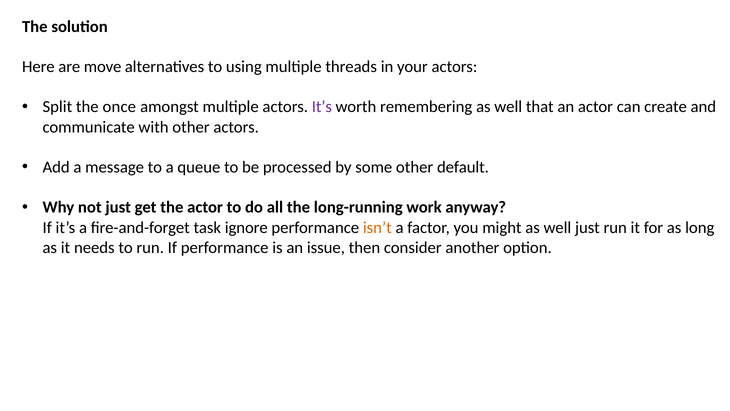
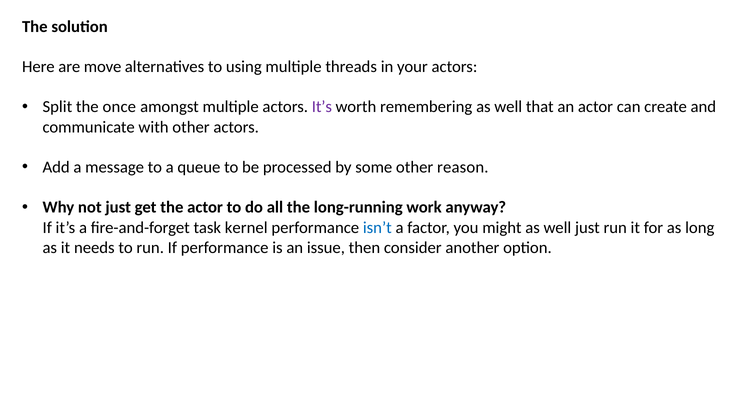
default: default -> reason
ignore: ignore -> kernel
isn’t colour: orange -> blue
